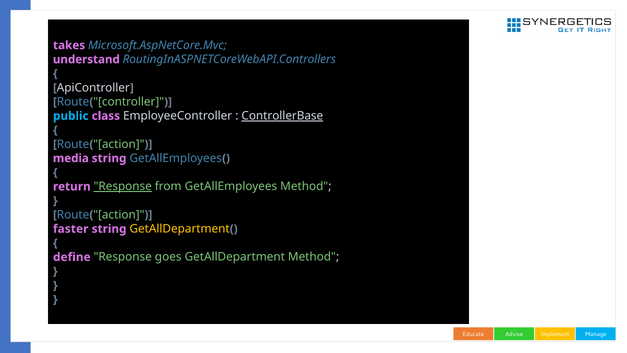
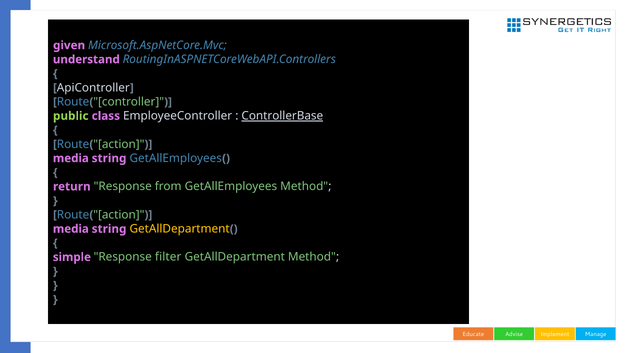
takes: takes -> given
public colour: light blue -> light green
Response at (123, 186) underline: present -> none
faster at (71, 229): faster -> media
define: define -> simple
goes: goes -> filter
